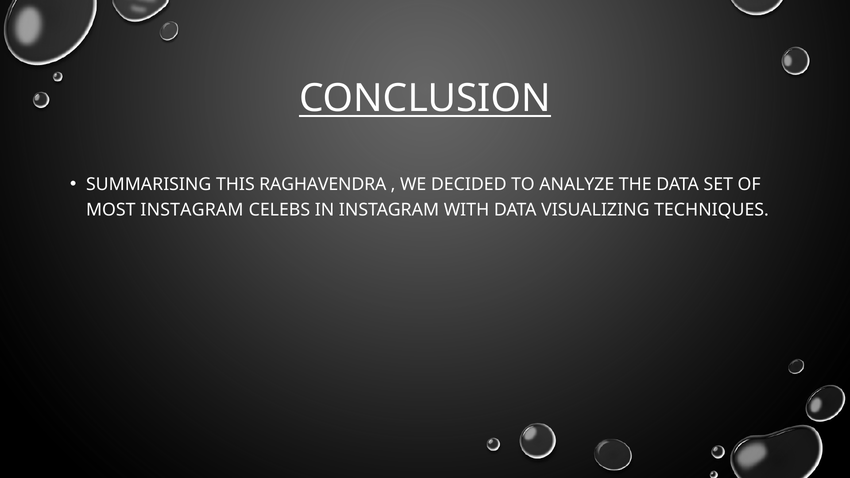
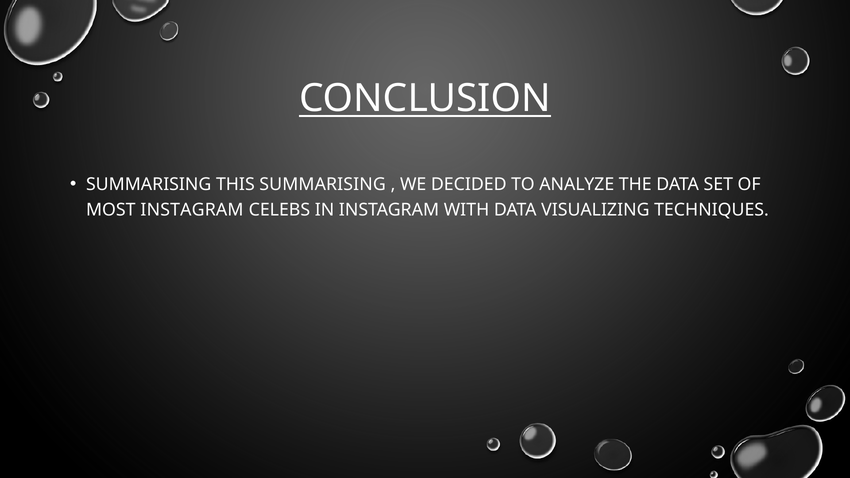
THIS RAGHAVENDRA: RAGHAVENDRA -> SUMMARISING
